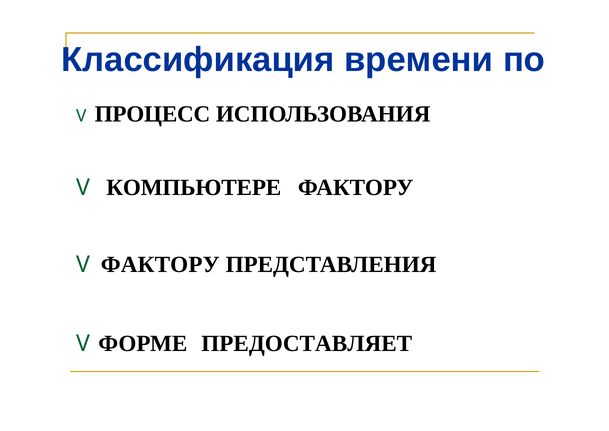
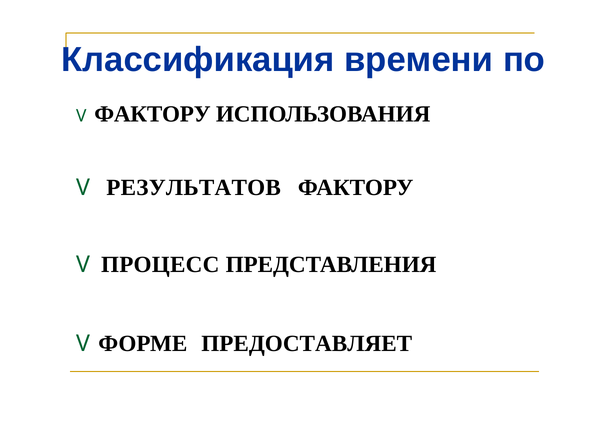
V ПРОЦЕСС: ПРОЦЕСС -> ФАКТОРУ
КОМПЬЮТЕРЕ: КОМПЬЮТЕРЕ -> РЕЗУЛЬТАТОВ
V ФАКТОРУ: ФАКТОРУ -> ПРОЦЕСС
